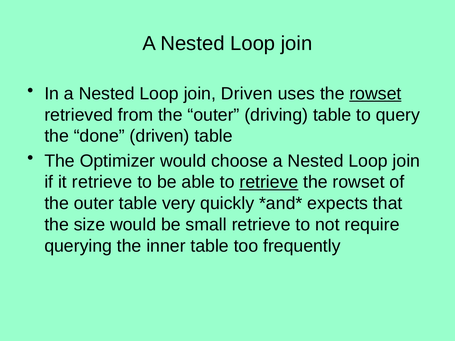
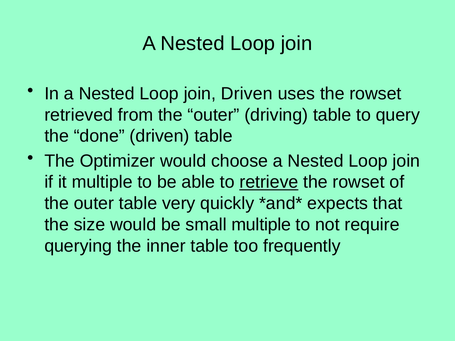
rowset at (375, 94) underline: present -> none
it retrieve: retrieve -> multiple
small retrieve: retrieve -> multiple
